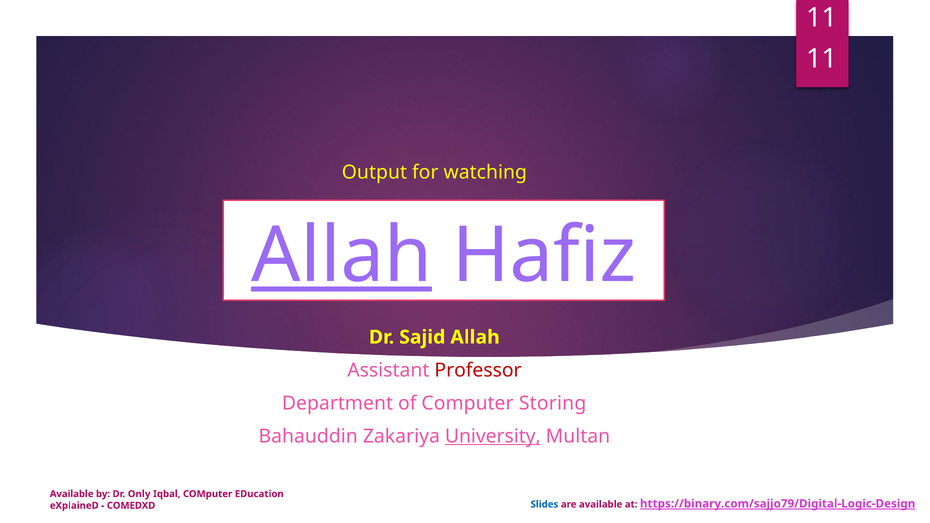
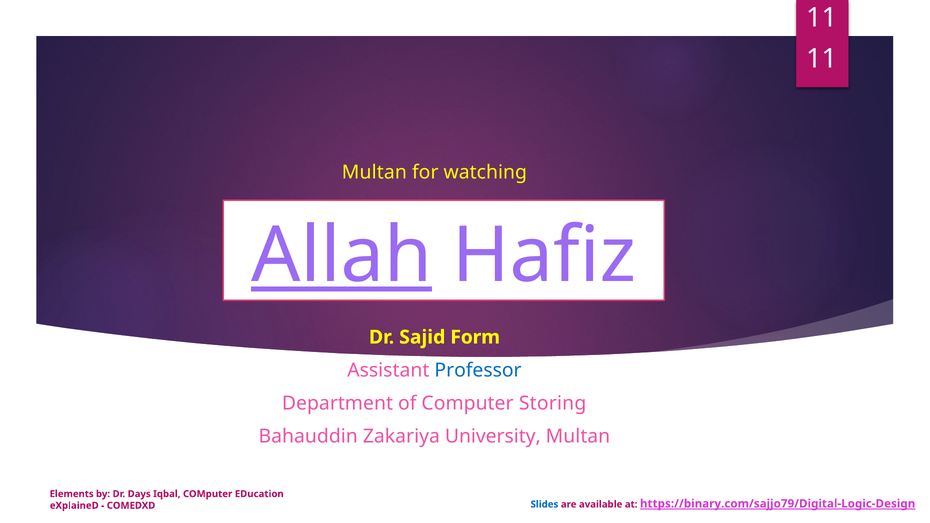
Output at (374, 172): Output -> Multan
Sajid Allah: Allah -> Form
Professor colour: red -> blue
University underline: present -> none
Available at (72, 494): Available -> Elements
Only: Only -> Days
